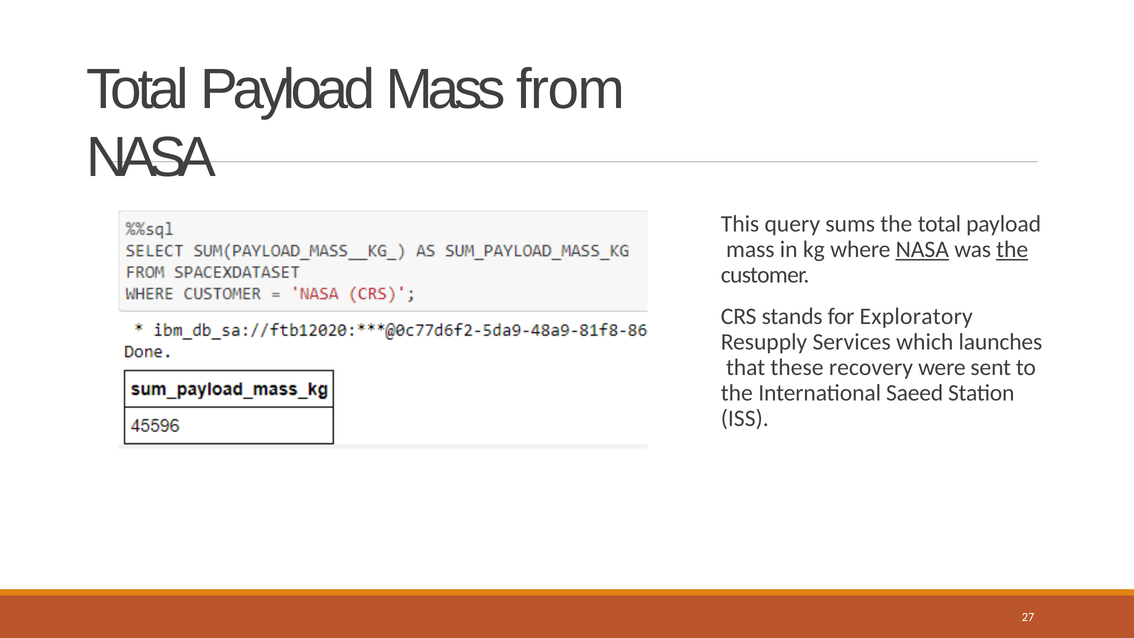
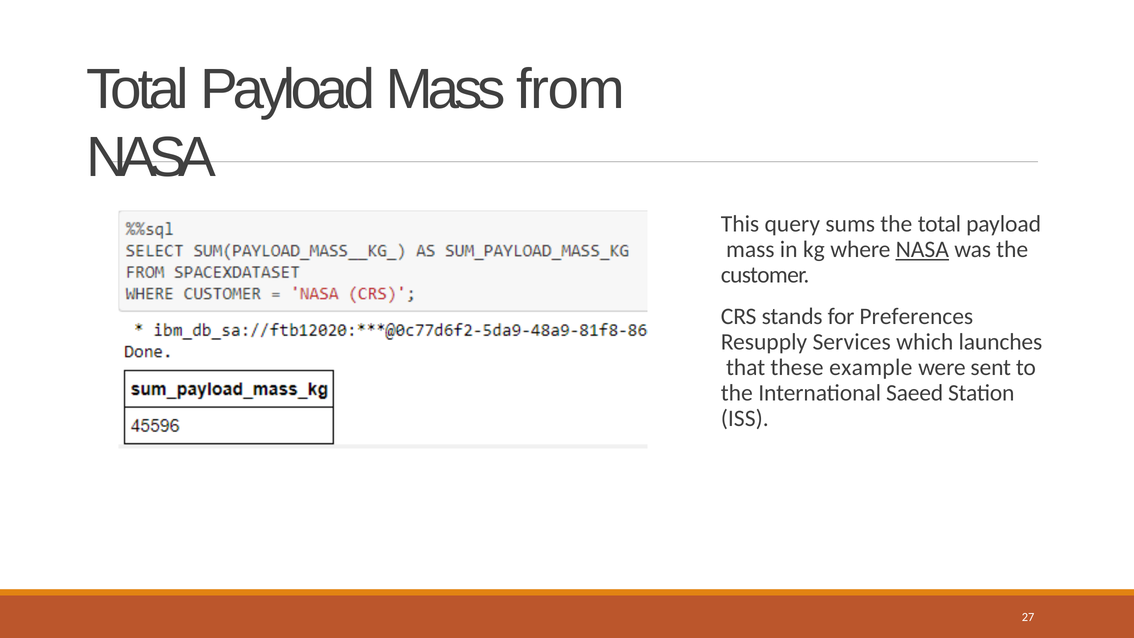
the at (1012, 249) underline: present -> none
Exploratory: Exploratory -> Preferences
recovery: recovery -> example
